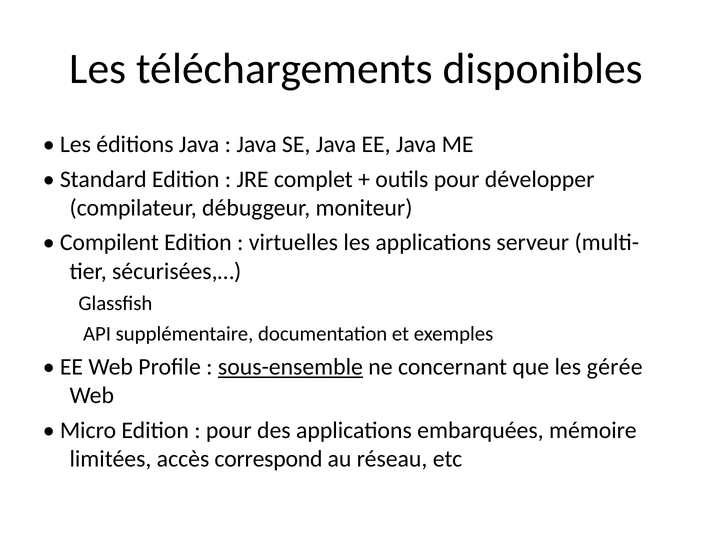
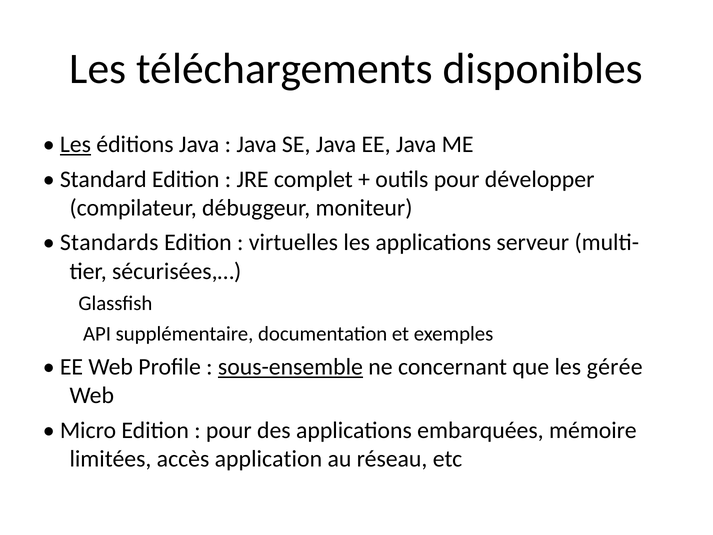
Les at (75, 144) underline: none -> present
Compilent: Compilent -> Standards
correspond: correspond -> application
